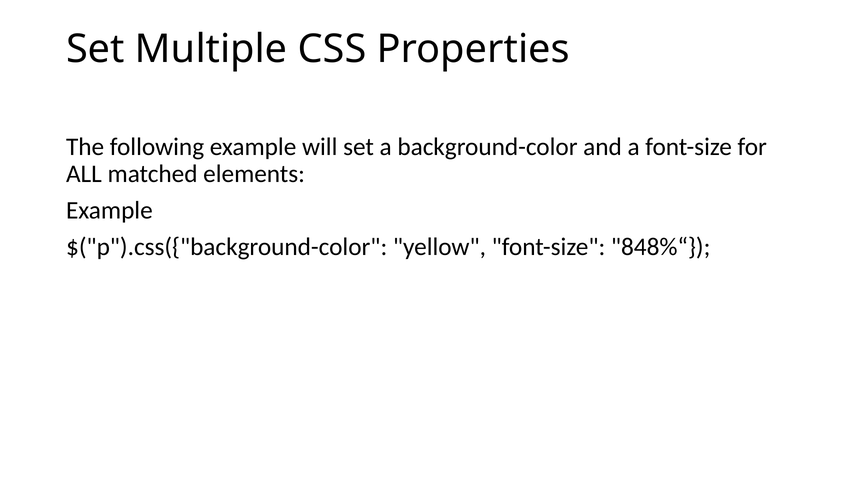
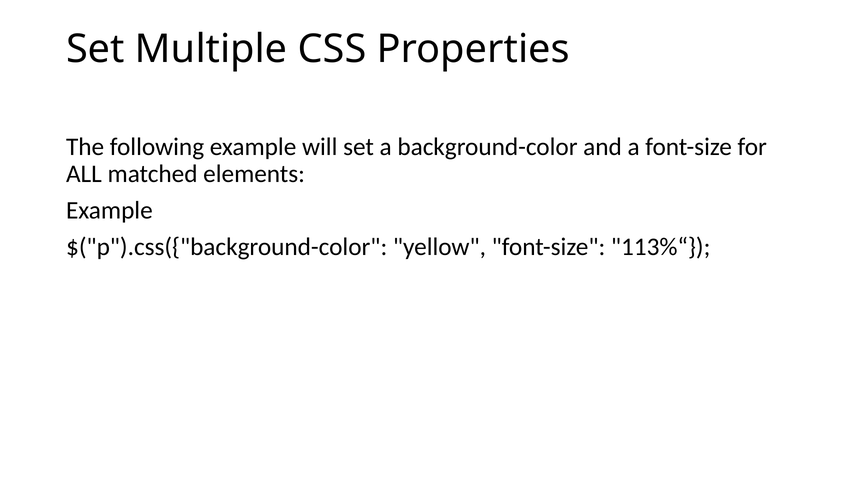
848%“: 848%“ -> 113%“
